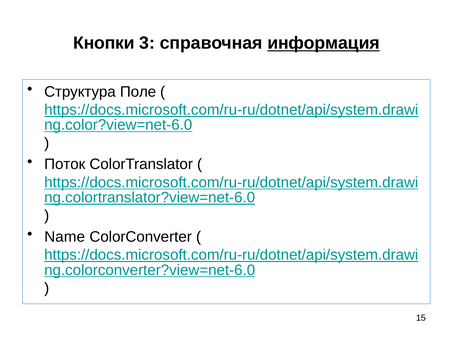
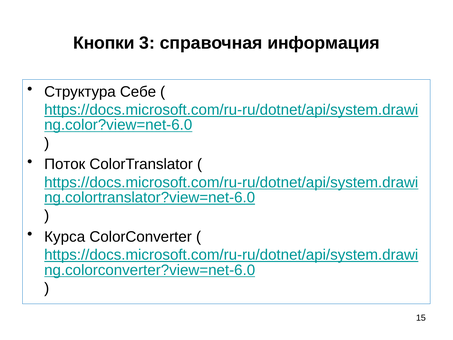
информация underline: present -> none
Поле: Поле -> Себе
Name: Name -> Курса
